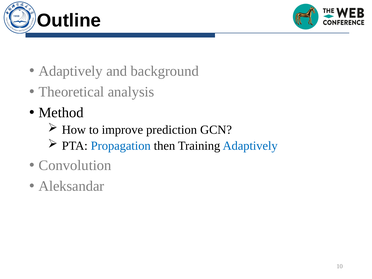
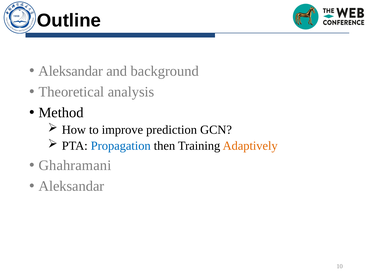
Adaptively at (71, 71): Adaptively -> Aleksandar
Adaptively at (250, 146) colour: blue -> orange
Convolution: Convolution -> Ghahramani
